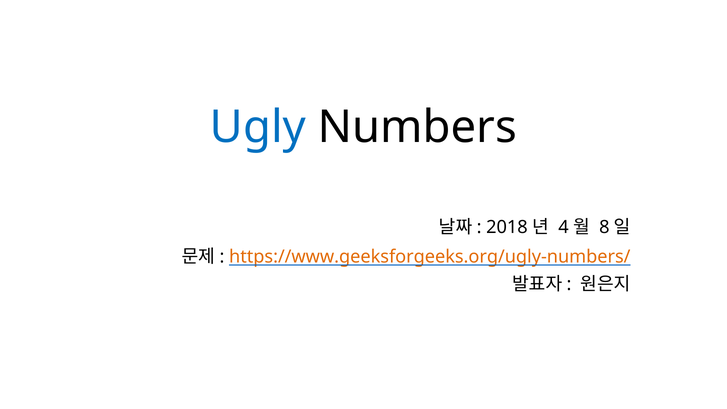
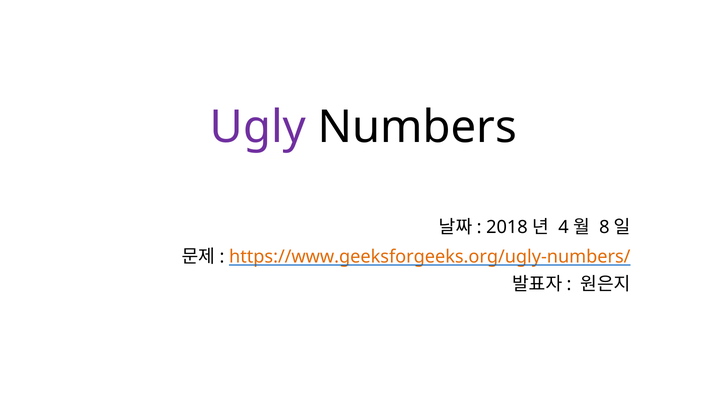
Ugly colour: blue -> purple
